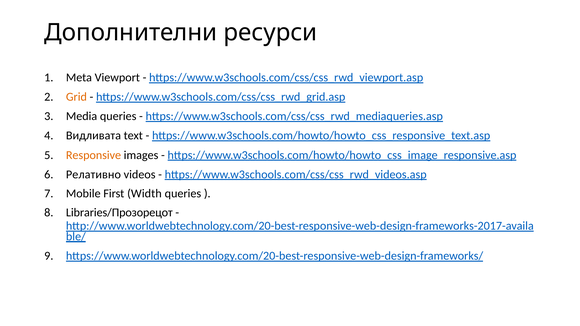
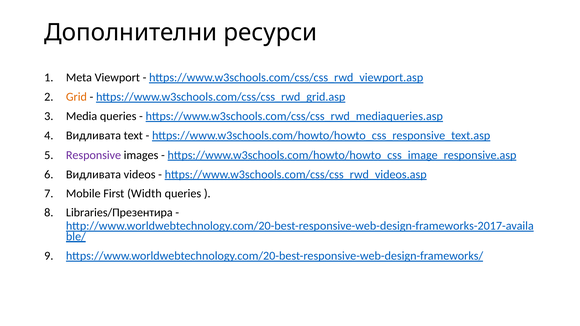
Responsive colour: orange -> purple
Релативно at (93, 175): Релативно -> Видливата
Libraries/Прозорецот: Libraries/Прозорецот -> Libraries/Презентира
